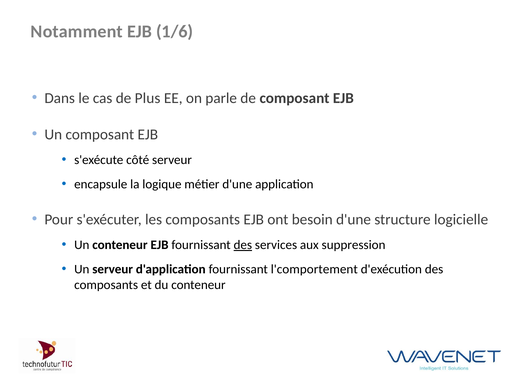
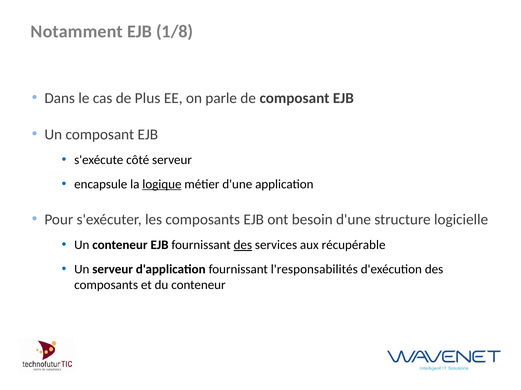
1/6: 1/6 -> 1/8
logique underline: none -> present
suppression: suppression -> récupérable
l'comportement: l'comportement -> l'responsabilités
